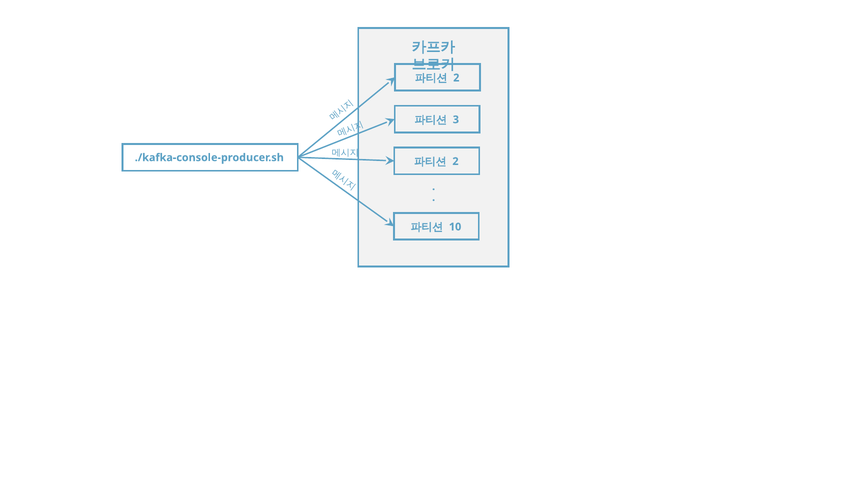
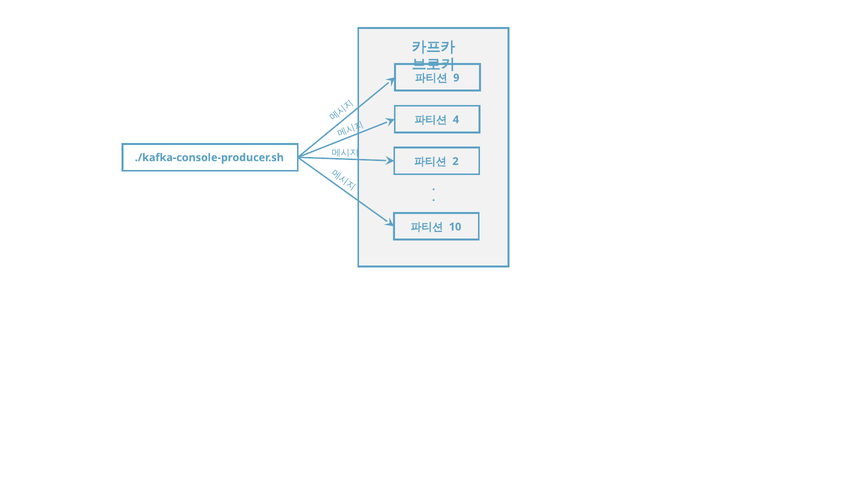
2 at (456, 78): 2 -> 9
3: 3 -> 4
